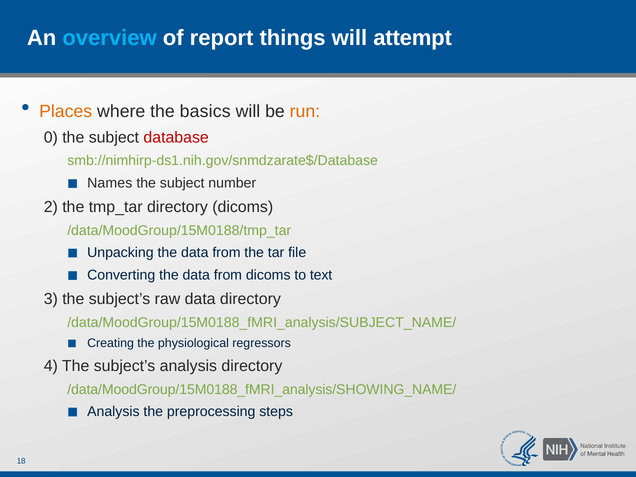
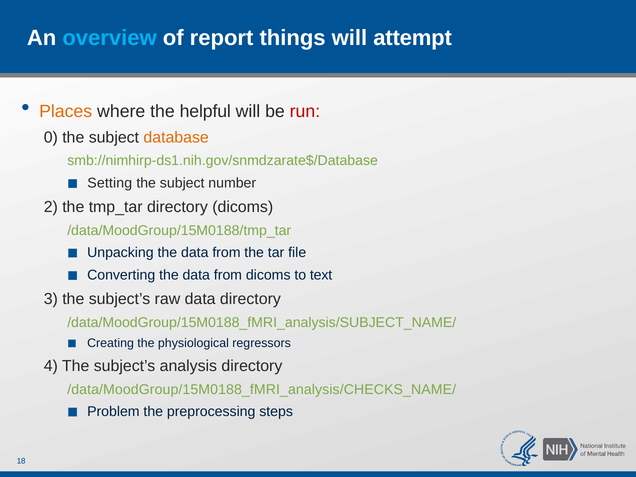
basics: basics -> helpful
run colour: orange -> red
database colour: red -> orange
Names: Names -> Setting
/data/MoodGroup/15M0188_fMRI_analysis/SHOWING_NAME/: /data/MoodGroup/15M0188_fMRI_analysis/SHOWING_NAME/ -> /data/MoodGroup/15M0188_fMRI_analysis/CHECKS_NAME/
Analysis at (113, 412): Analysis -> Problem
